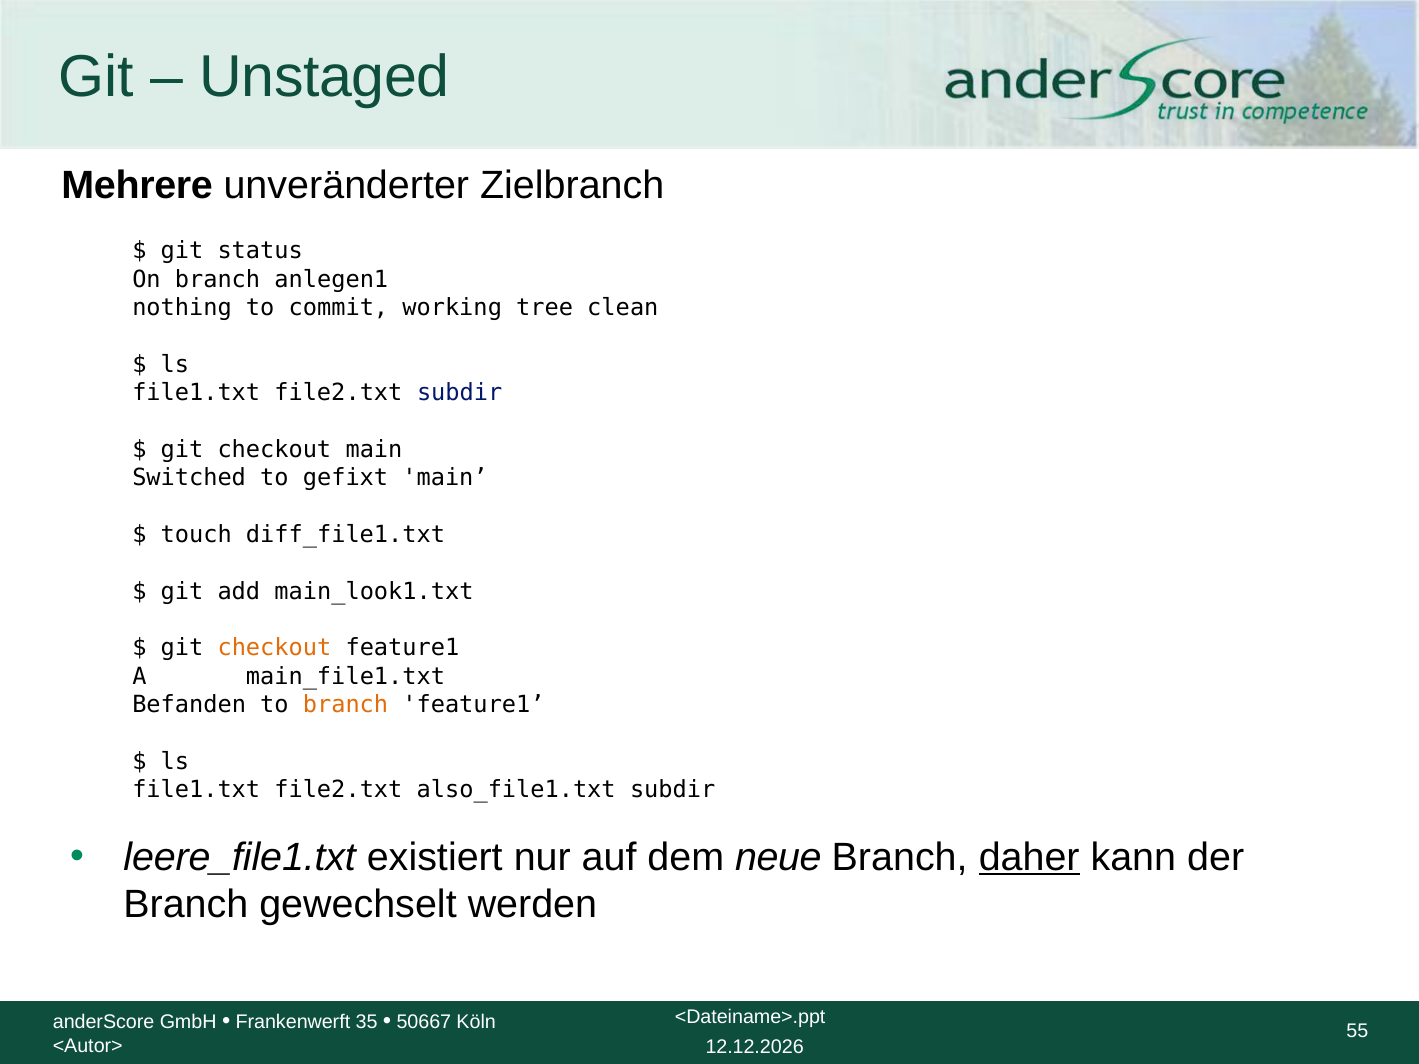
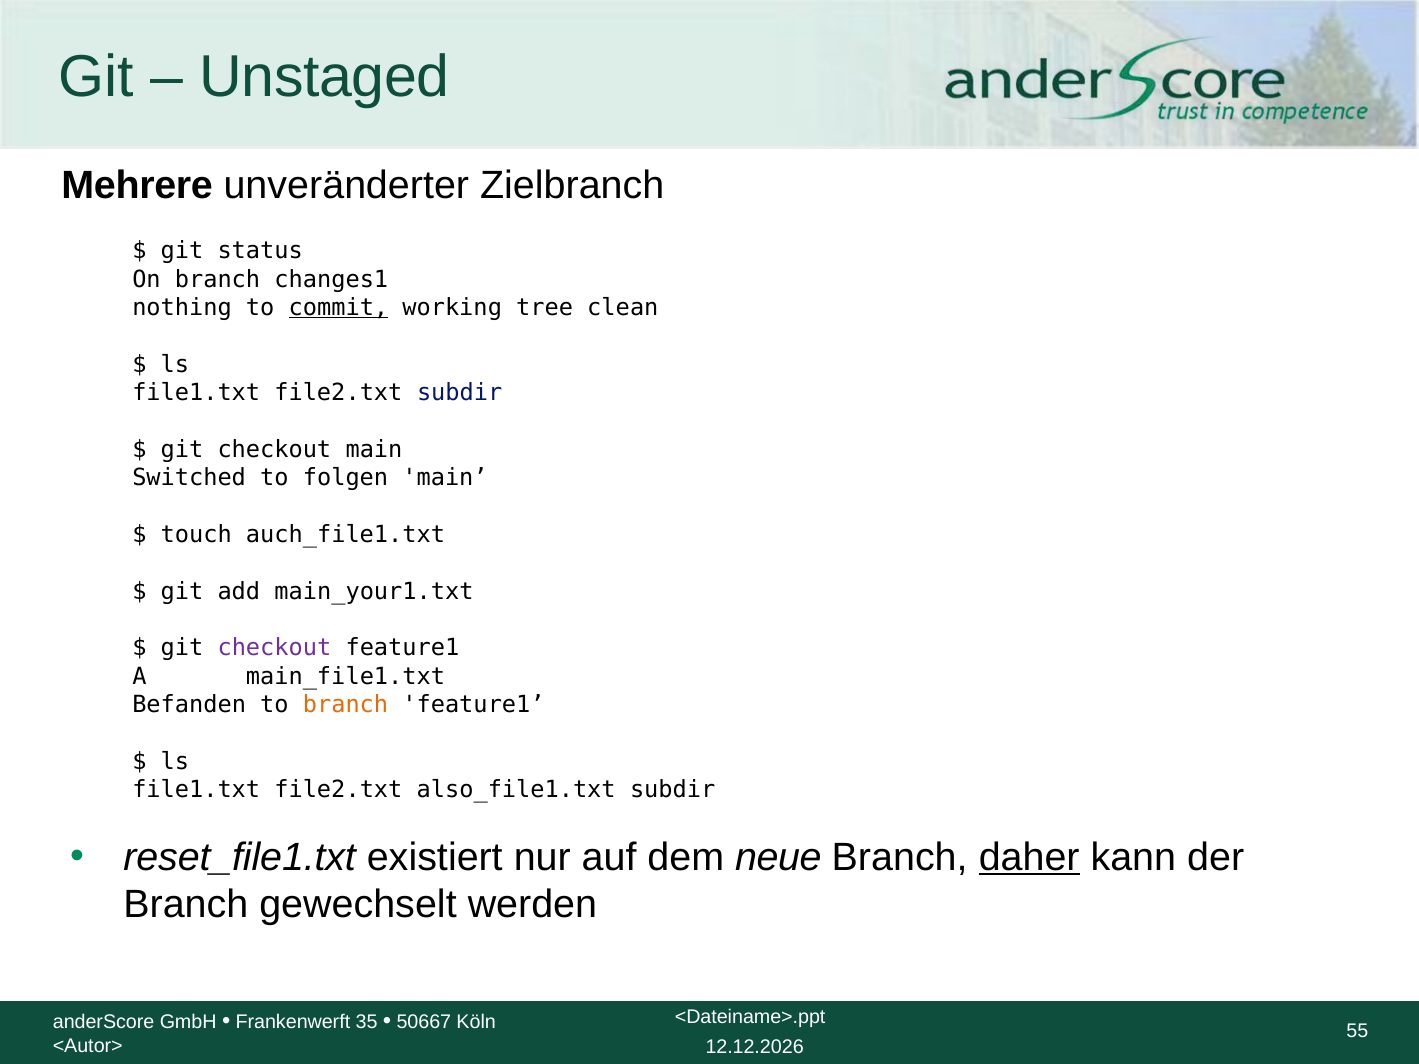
anlegen1: anlegen1 -> changes1
commit underline: none -> present
gefixt: gefixt -> folgen
diff_file1.txt: diff_file1.txt -> auch_file1.txt
main_look1.txt: main_look1.txt -> main_your1.txt
checkout at (274, 648) colour: orange -> purple
leere_file1.txt: leere_file1.txt -> reset_file1.txt
